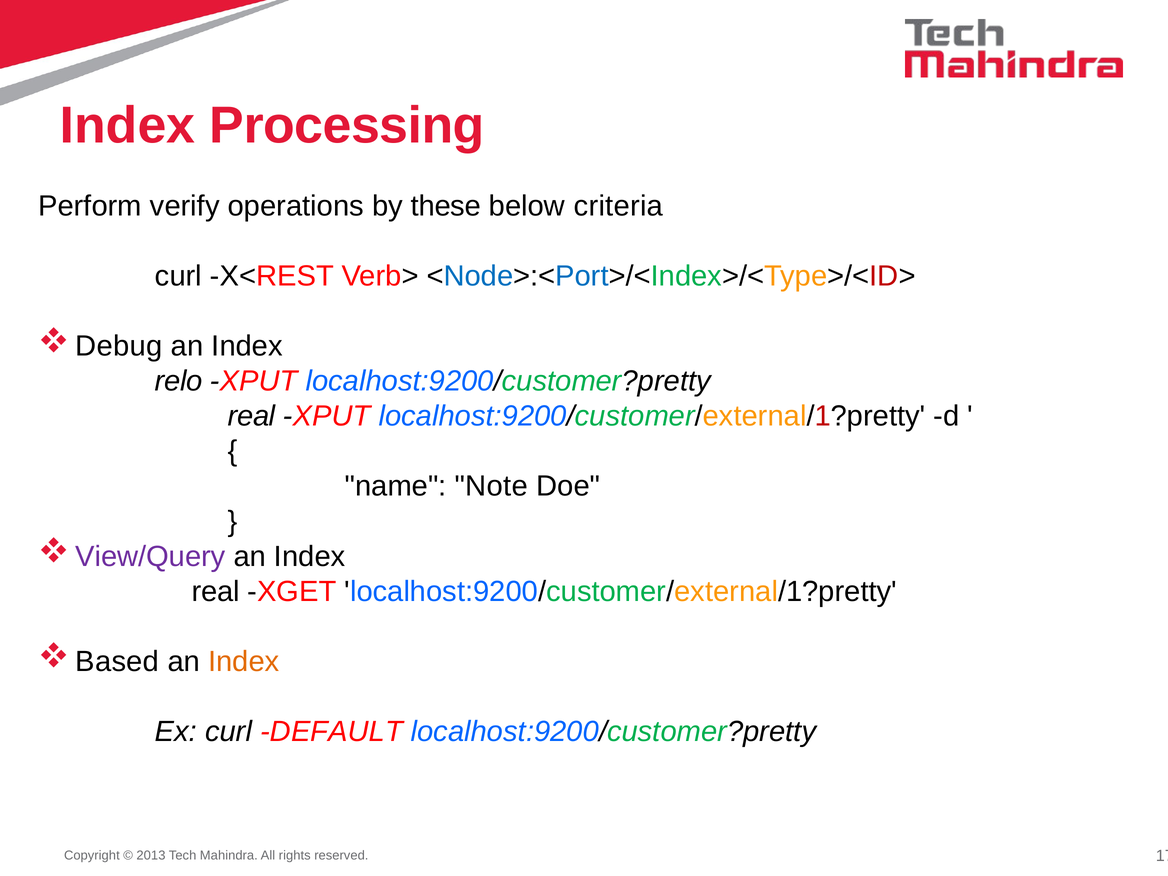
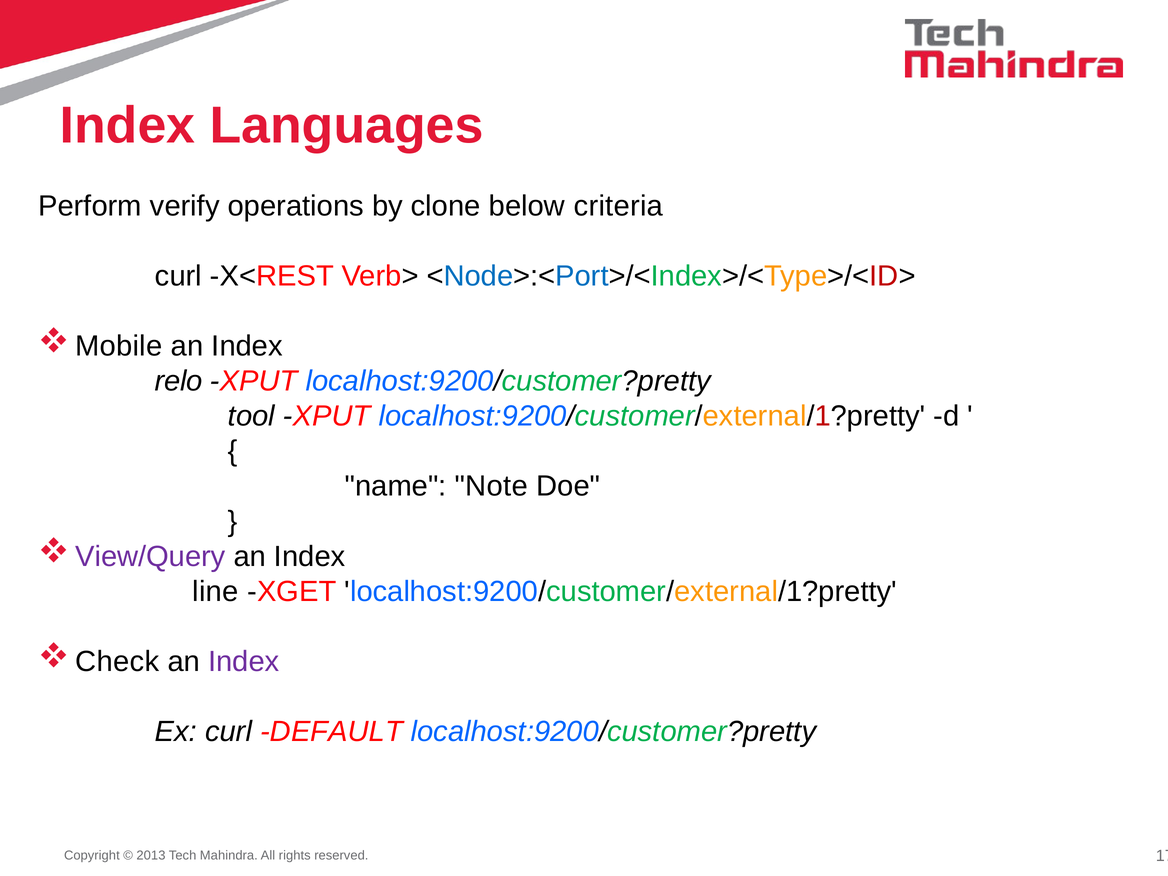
Processing: Processing -> Languages
these: these -> clone
Debug: Debug -> Mobile
real at (252, 416): real -> tool
real at (216, 591): real -> line
Based: Based -> Check
Index at (244, 662) colour: orange -> purple
